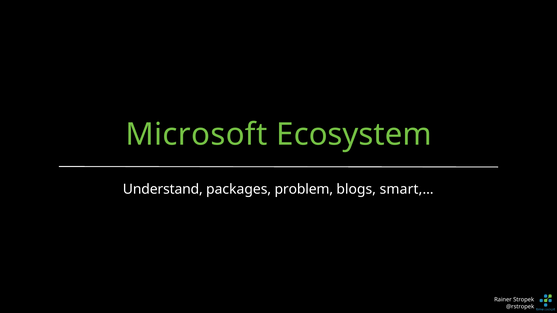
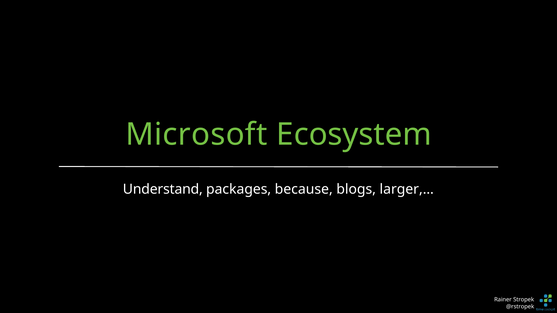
problem: problem -> because
smart,…: smart,… -> larger,…
